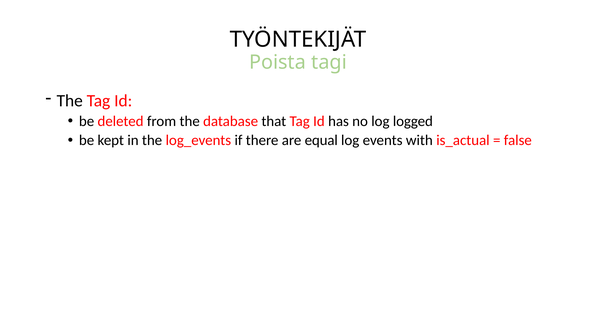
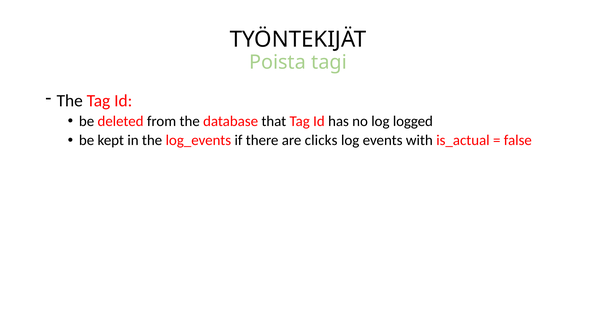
equal: equal -> clicks
